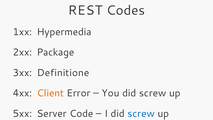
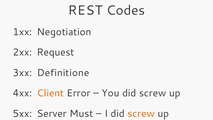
Hypermedia: Hypermedia -> Negotiation
Package: Package -> Request
Code: Code -> Must
screw at (141, 113) colour: blue -> orange
